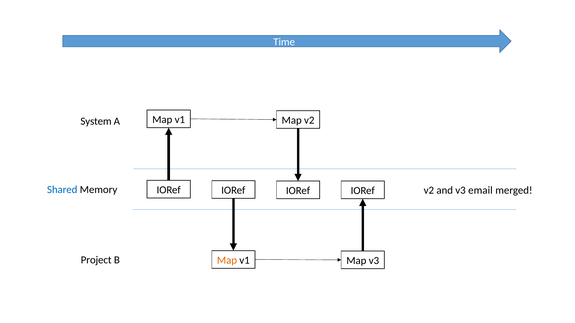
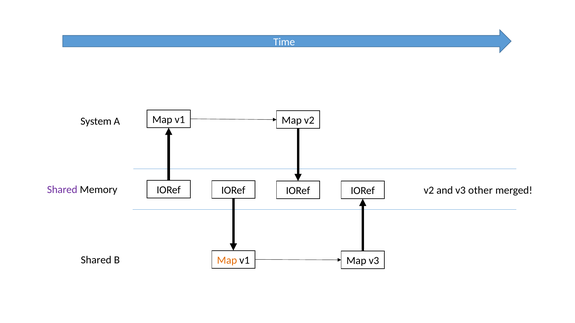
Shared at (62, 190) colour: blue -> purple
email: email -> other
Project at (96, 260): Project -> Shared
